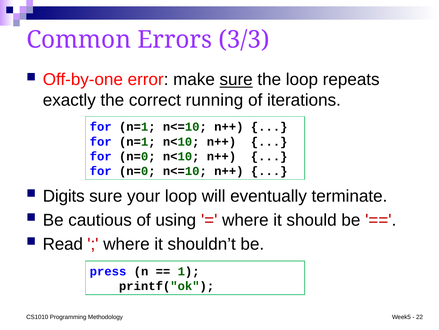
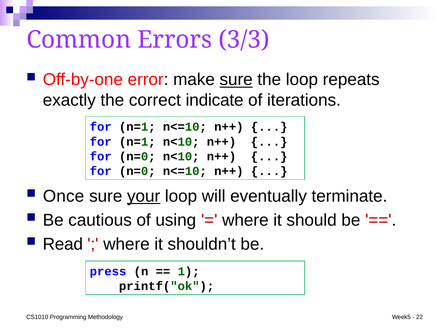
running: running -> indicate
Digits: Digits -> Once
your underline: none -> present
